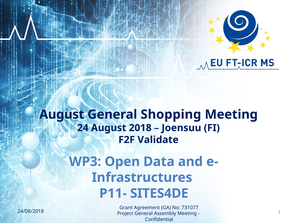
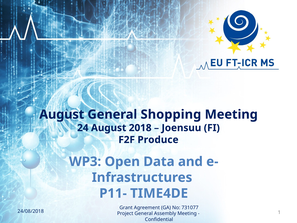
Validate: Validate -> Produce
SITES4DE: SITES4DE -> TIME4DE
